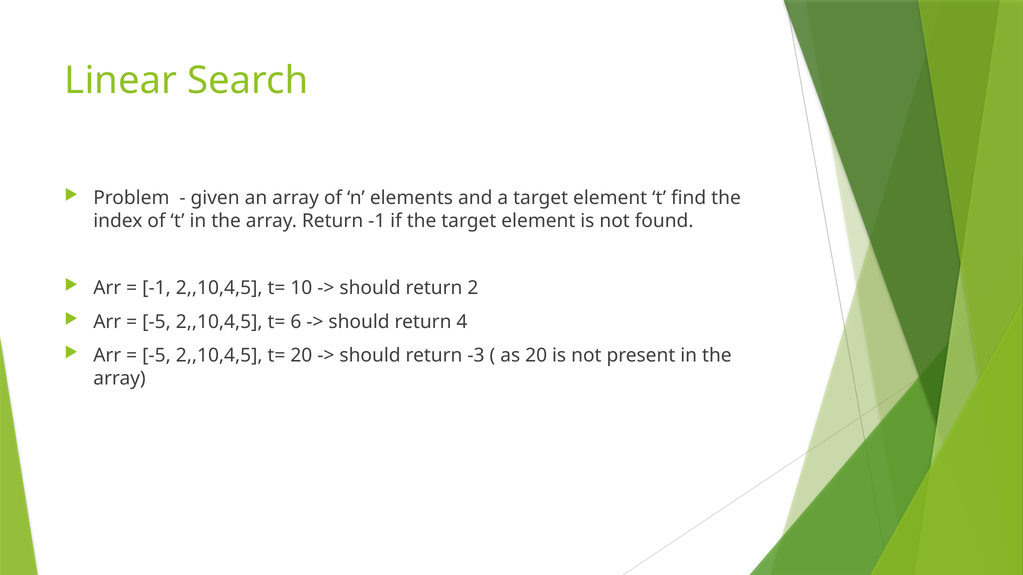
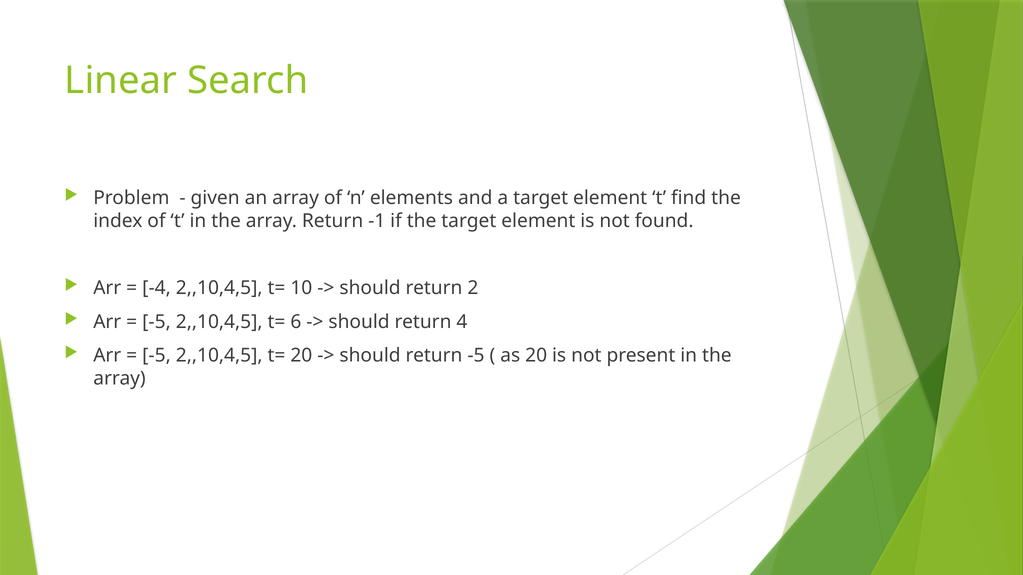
-1 at (157, 288): -1 -> -4
return -3: -3 -> -5
